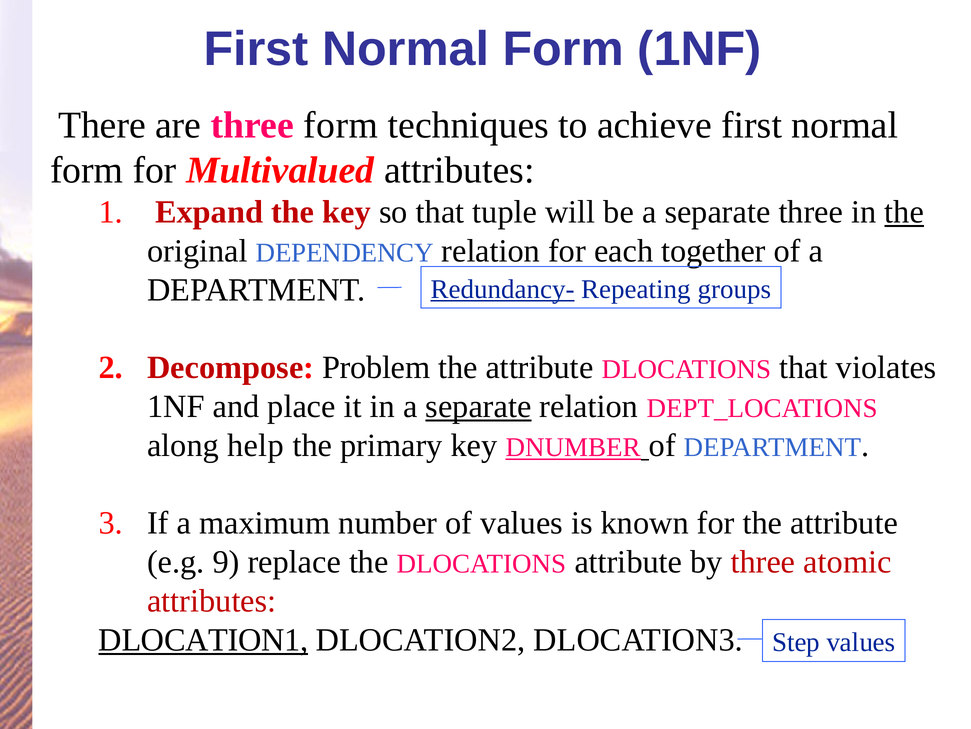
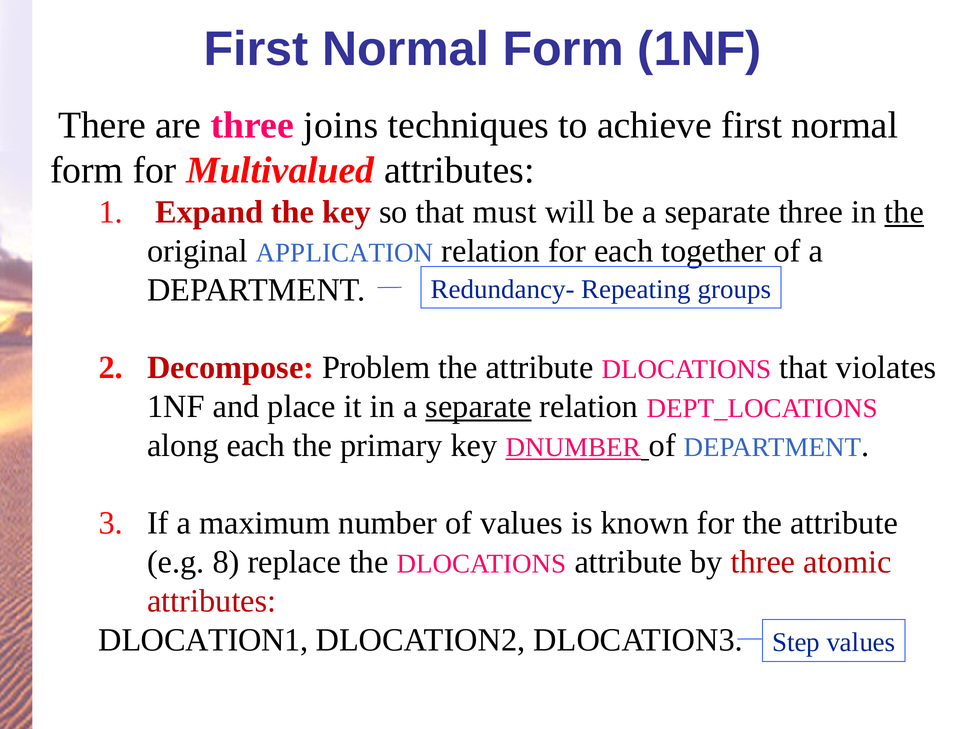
three form: form -> joins
tuple: tuple -> must
DEPENDENCY: DEPENDENCY -> APPLICATION
Redundancy- underline: present -> none
along help: help -> each
9: 9 -> 8
DLOCATION1 underline: present -> none
